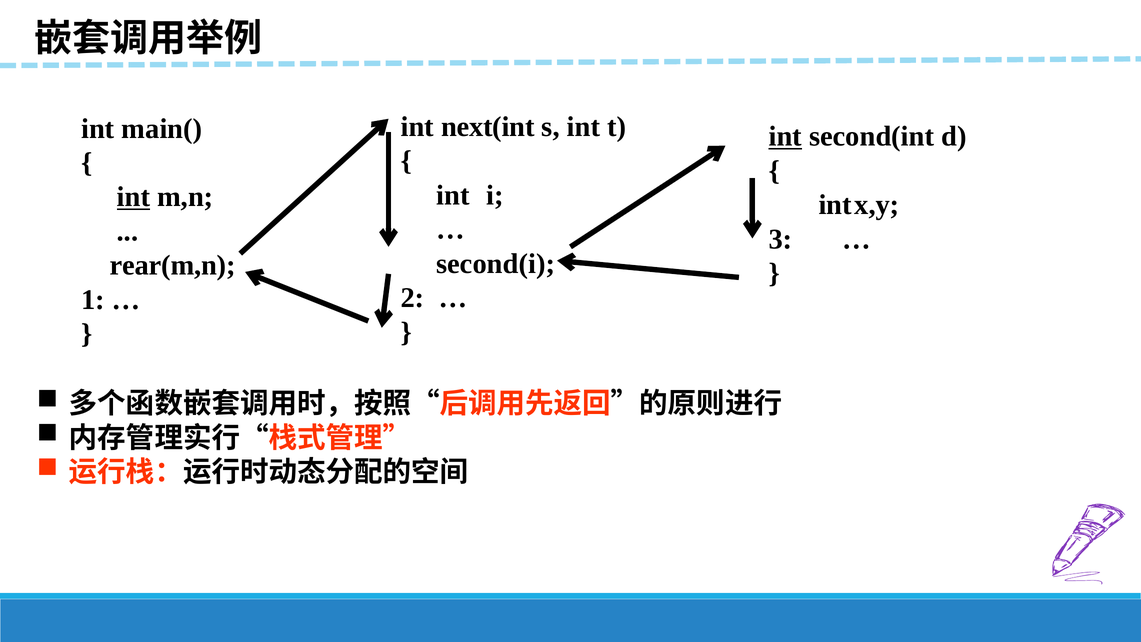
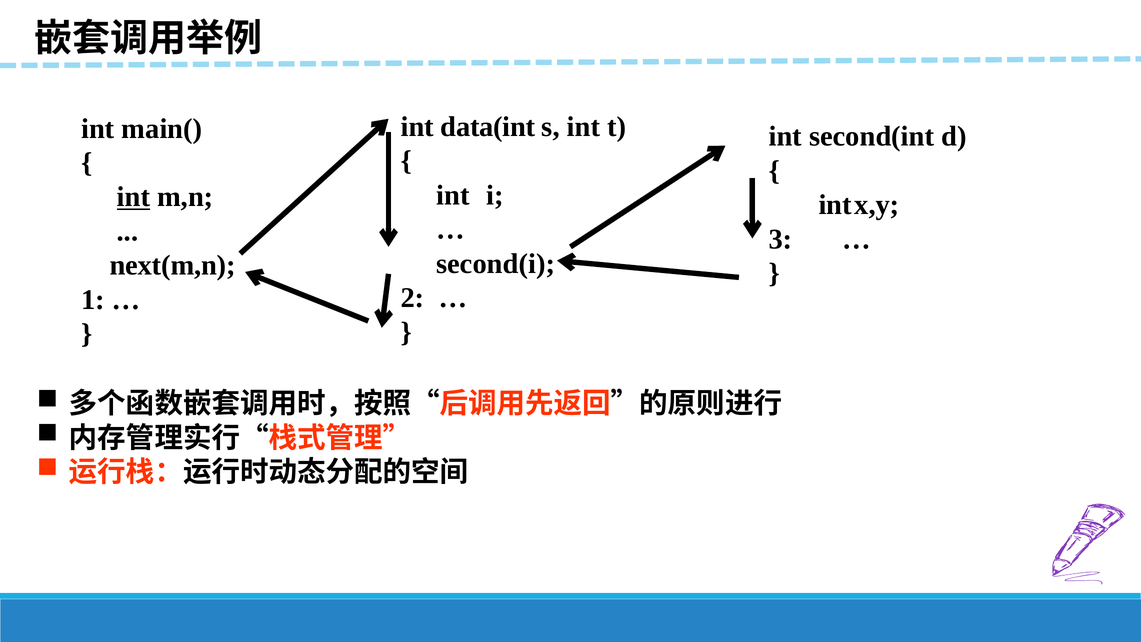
next(int: next(int -> data(int
int at (785, 136) underline: present -> none
rear(m,n: rear(m,n -> next(m,n
